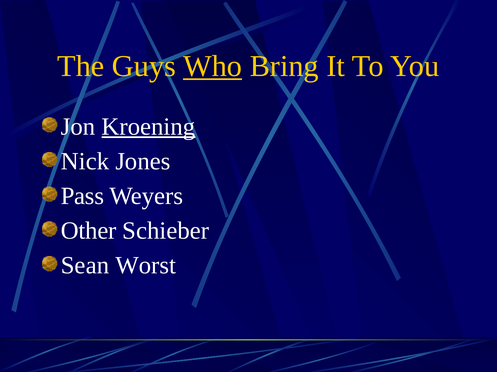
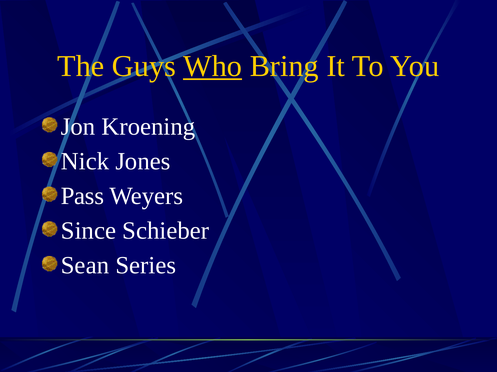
Kroening underline: present -> none
Other: Other -> Since
Worst: Worst -> Series
